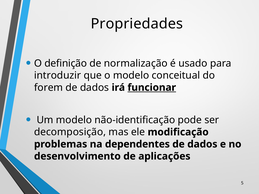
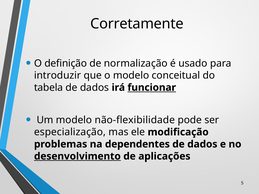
Propriedades: Propriedades -> Corretamente
forem: forem -> tabela
não-identificação: não-identificação -> não-flexibilidade
decomposição: decomposição -> especialização
desenvolvimento underline: none -> present
